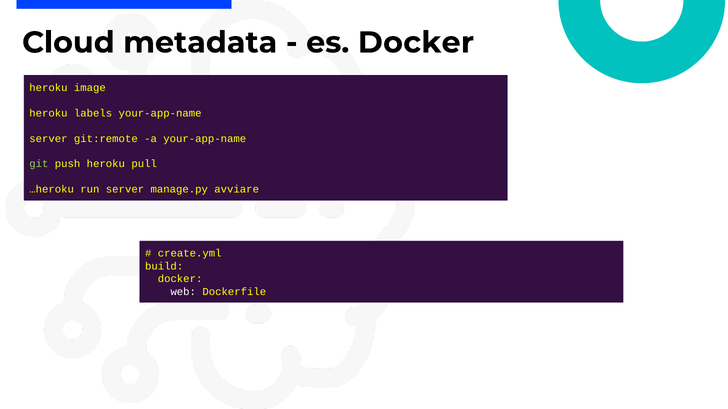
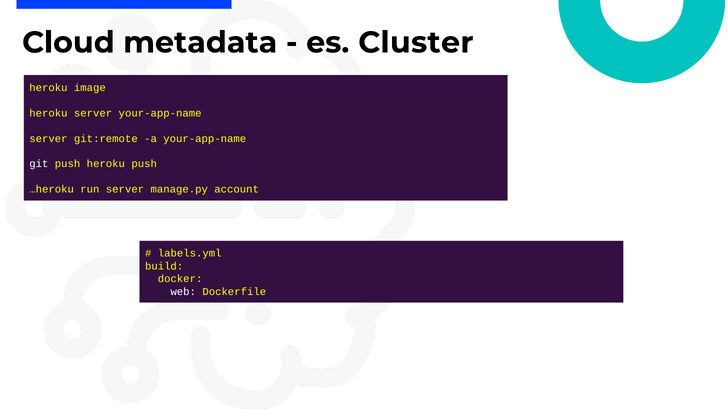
es Docker: Docker -> Cluster
heroku labels: labels -> server
git colour: light green -> white
heroku pull: pull -> push
avviare: avviare -> account
create.yml: create.yml -> labels.yml
